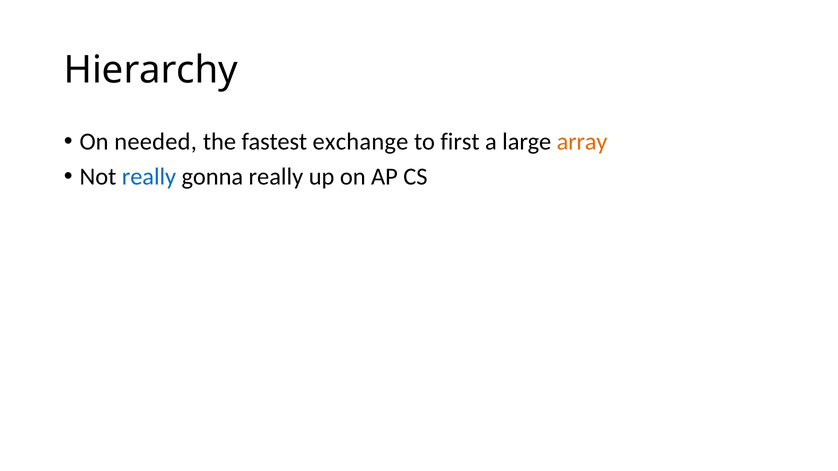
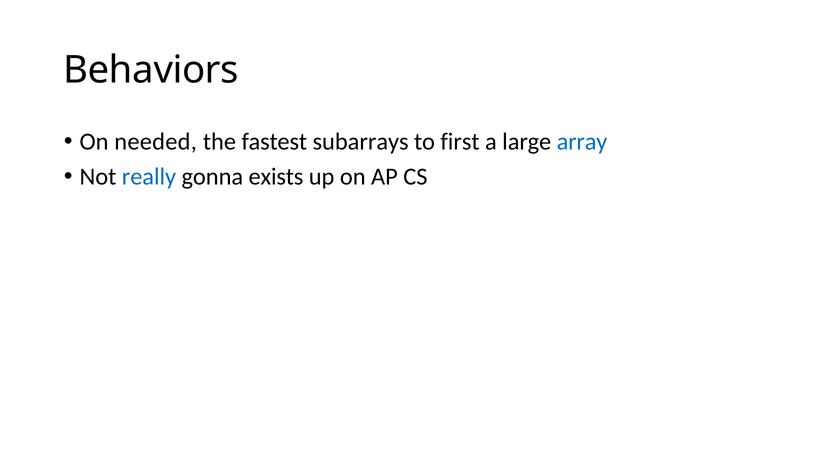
Hierarchy: Hierarchy -> Behaviors
exchange: exchange -> subarrays
array colour: orange -> blue
gonna really: really -> exists
